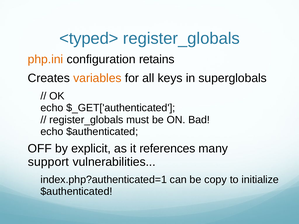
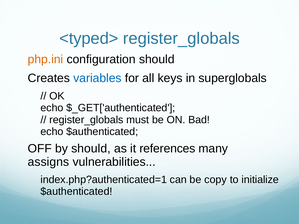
configuration retains: retains -> should
variables colour: orange -> blue
by explicit: explicit -> should
support: support -> assigns
